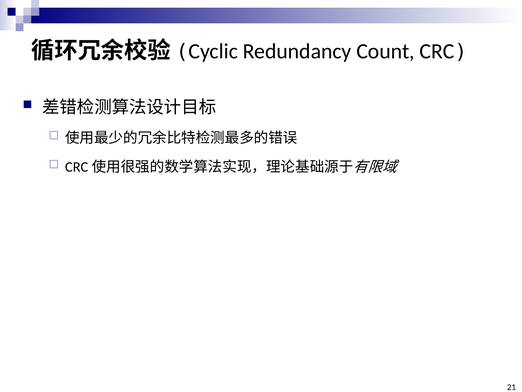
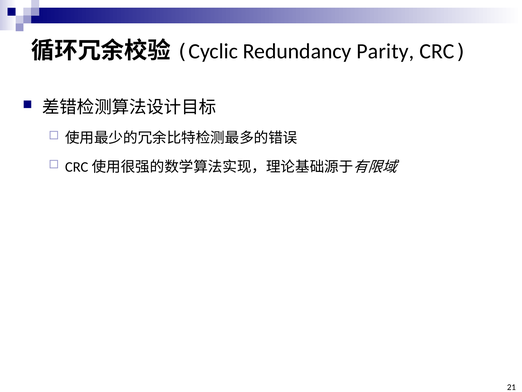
Count: Count -> Parity
